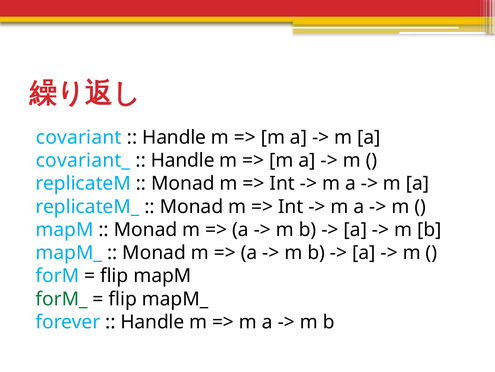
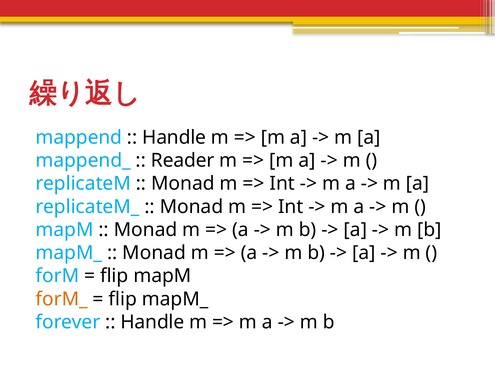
covariant: covariant -> mappend
covariant_: covariant_ -> mappend_
Handle at (183, 160): Handle -> Reader
forM_ colour: green -> orange
